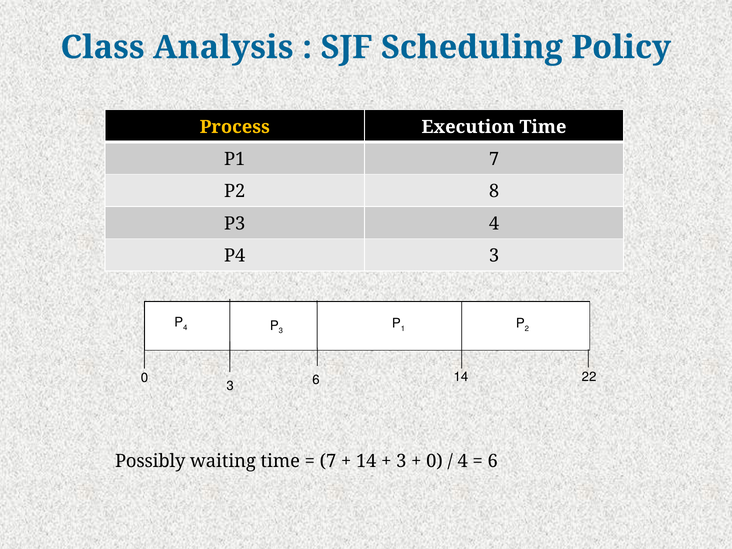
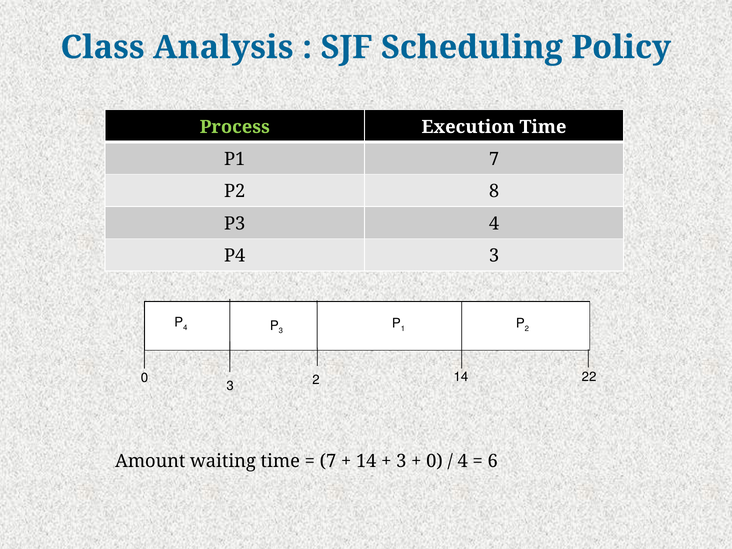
Process colour: yellow -> light green
0 6: 6 -> 2
Possibly: Possibly -> Amount
